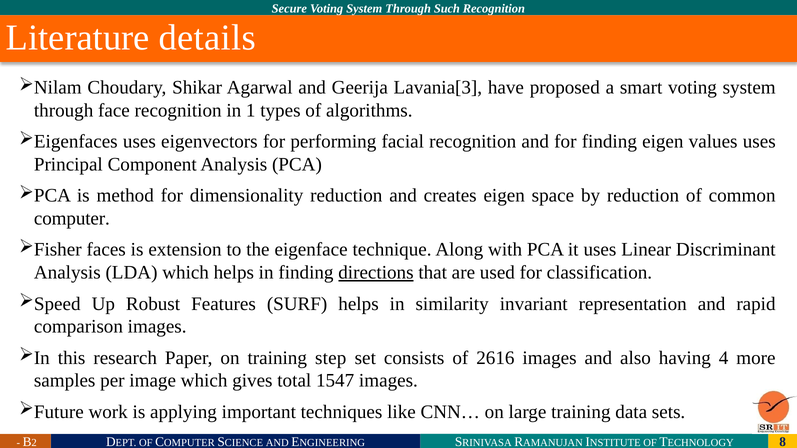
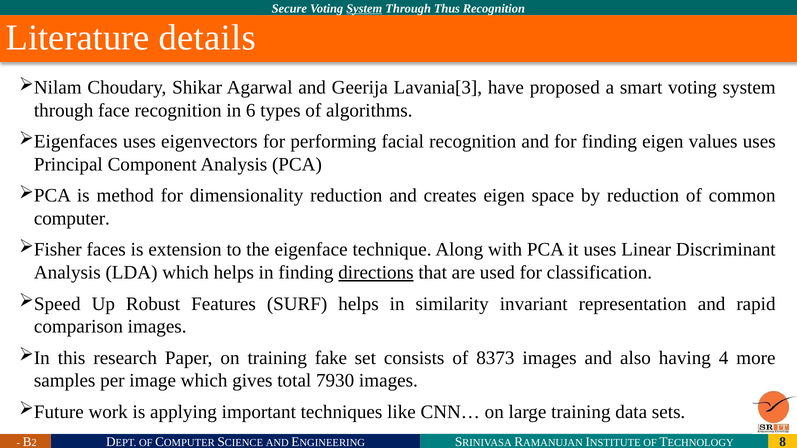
System at (364, 8) underline: none -> present
Such: Such -> Thus
1: 1 -> 6
step: step -> fake
2616: 2616 -> 8373
1547: 1547 -> 7930
